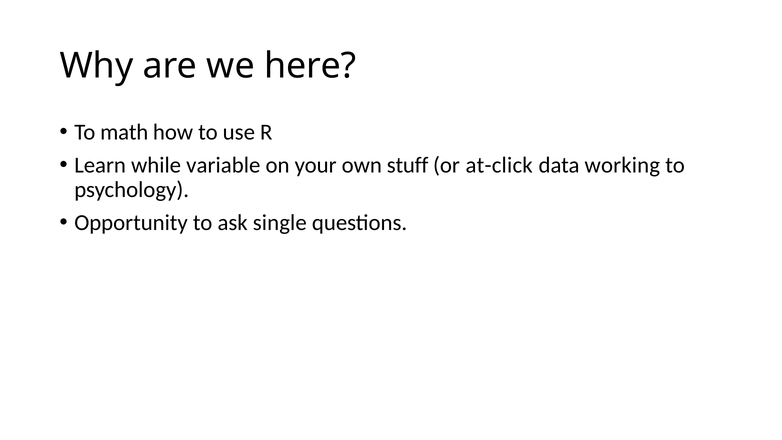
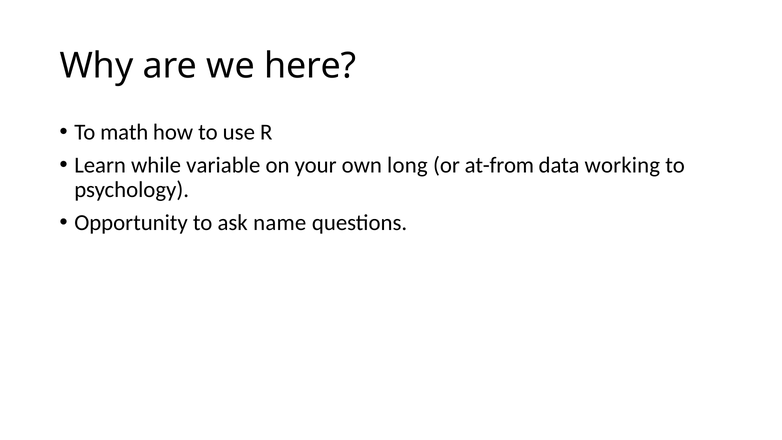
stuff: stuff -> long
at-click: at-click -> at-from
single: single -> name
